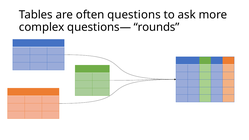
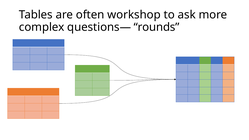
questions: questions -> workshop
